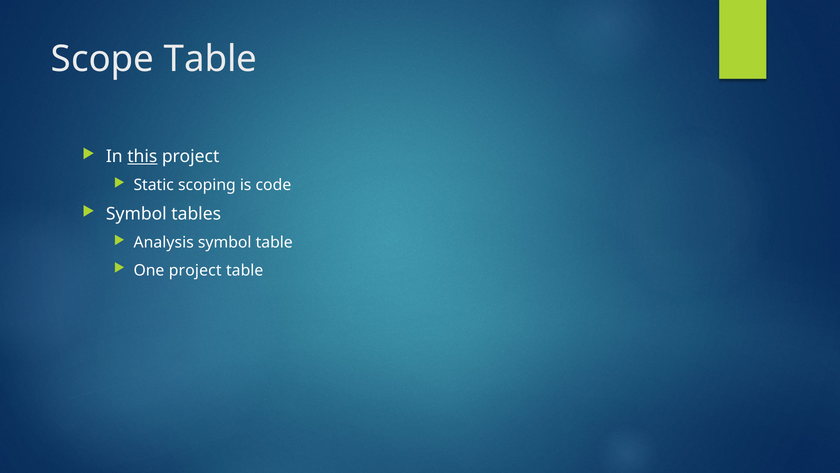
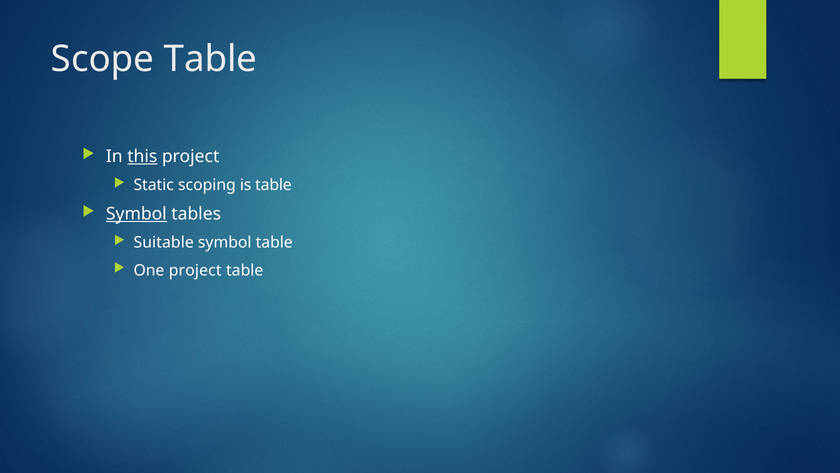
is code: code -> table
Symbol at (136, 214) underline: none -> present
Analysis: Analysis -> Suitable
